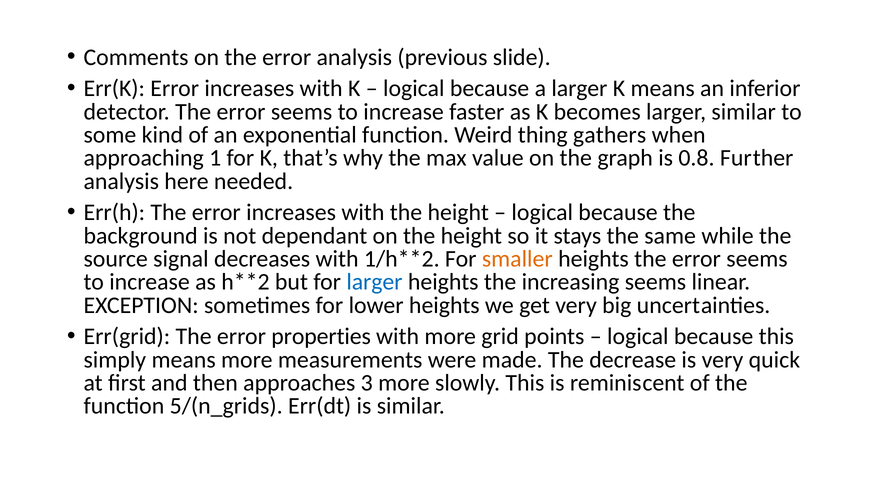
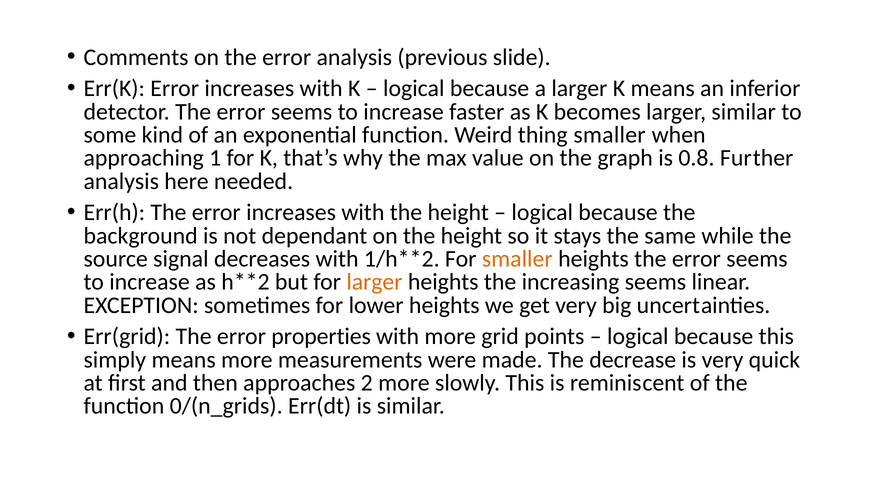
thing gathers: gathers -> smaller
larger at (374, 282) colour: blue -> orange
3: 3 -> 2
5/(n_grids: 5/(n_grids -> 0/(n_grids
